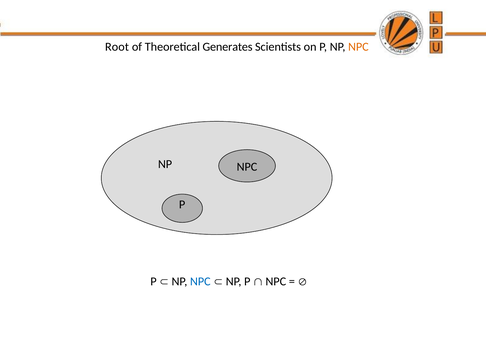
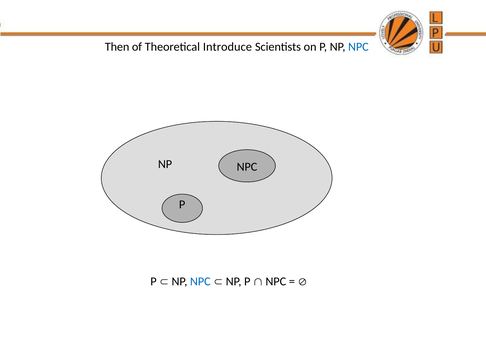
Root: Root -> Then
Generates: Generates -> Introduce
NPC at (358, 47) colour: orange -> blue
